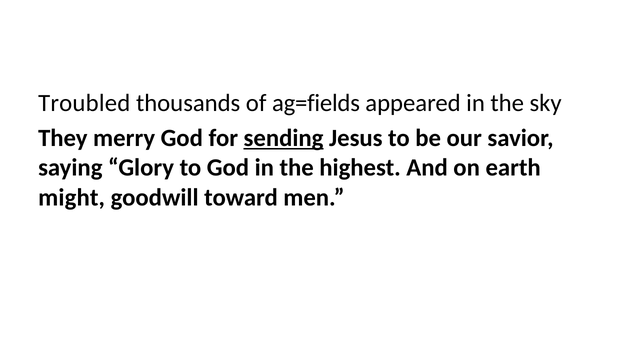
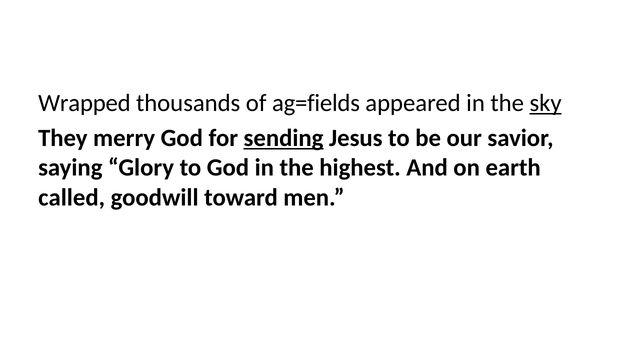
Troubled: Troubled -> Wrapped
sky underline: none -> present
might: might -> called
